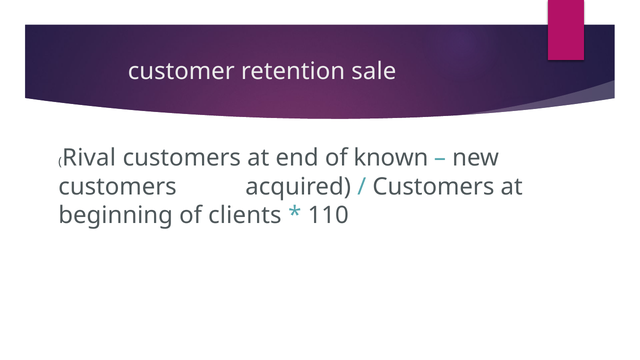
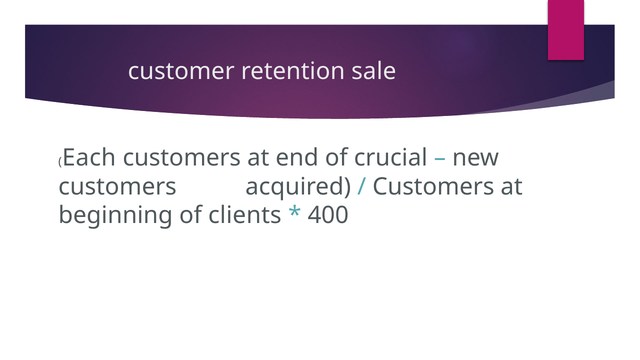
Rival: Rival -> Each
known: known -> crucial
110: 110 -> 400
